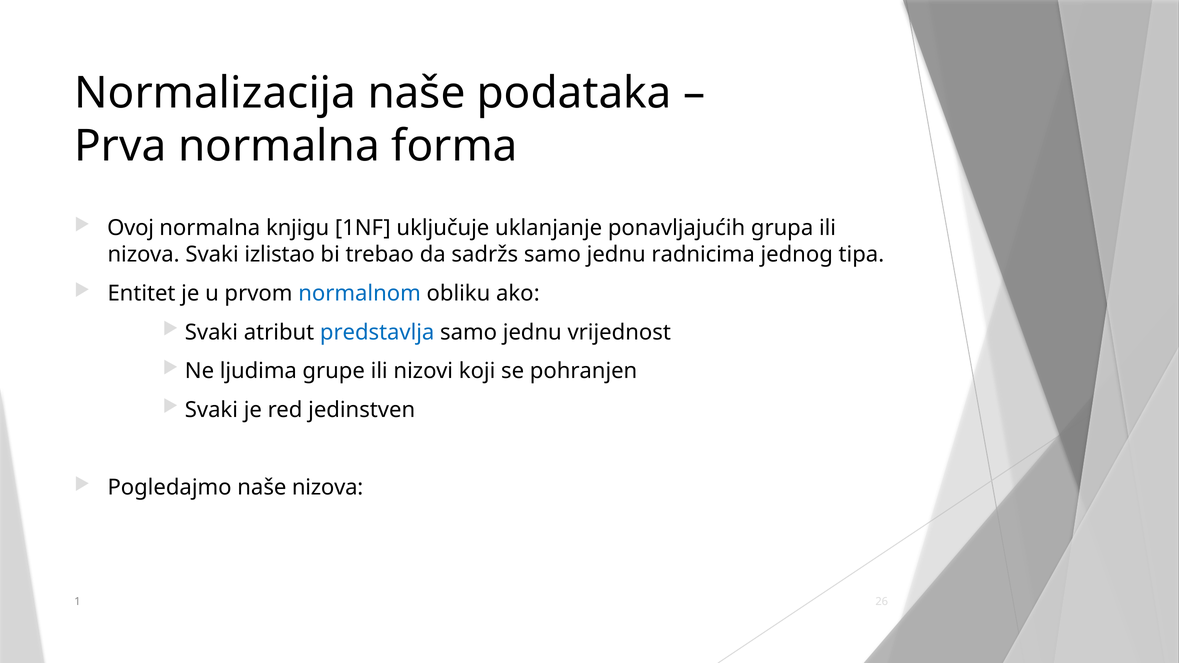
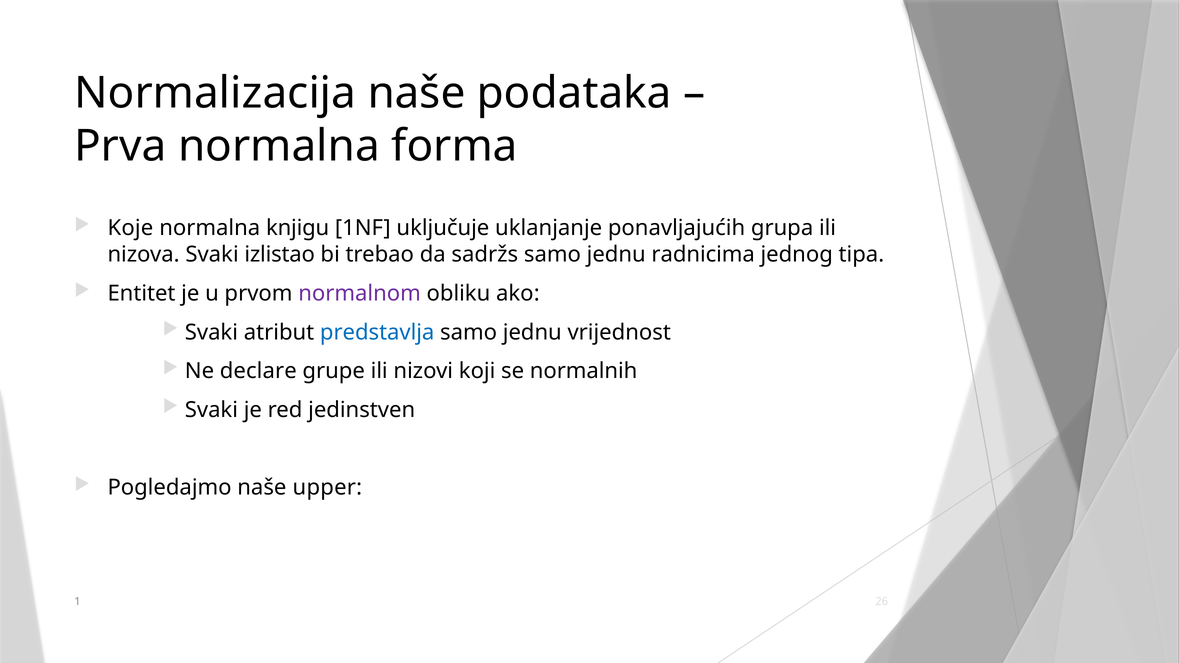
Ovoj: Ovoj -> Koje
normalnom colour: blue -> purple
ljudima: ljudima -> declare
pohranjen: pohranjen -> normalnih
naše nizova: nizova -> upper
